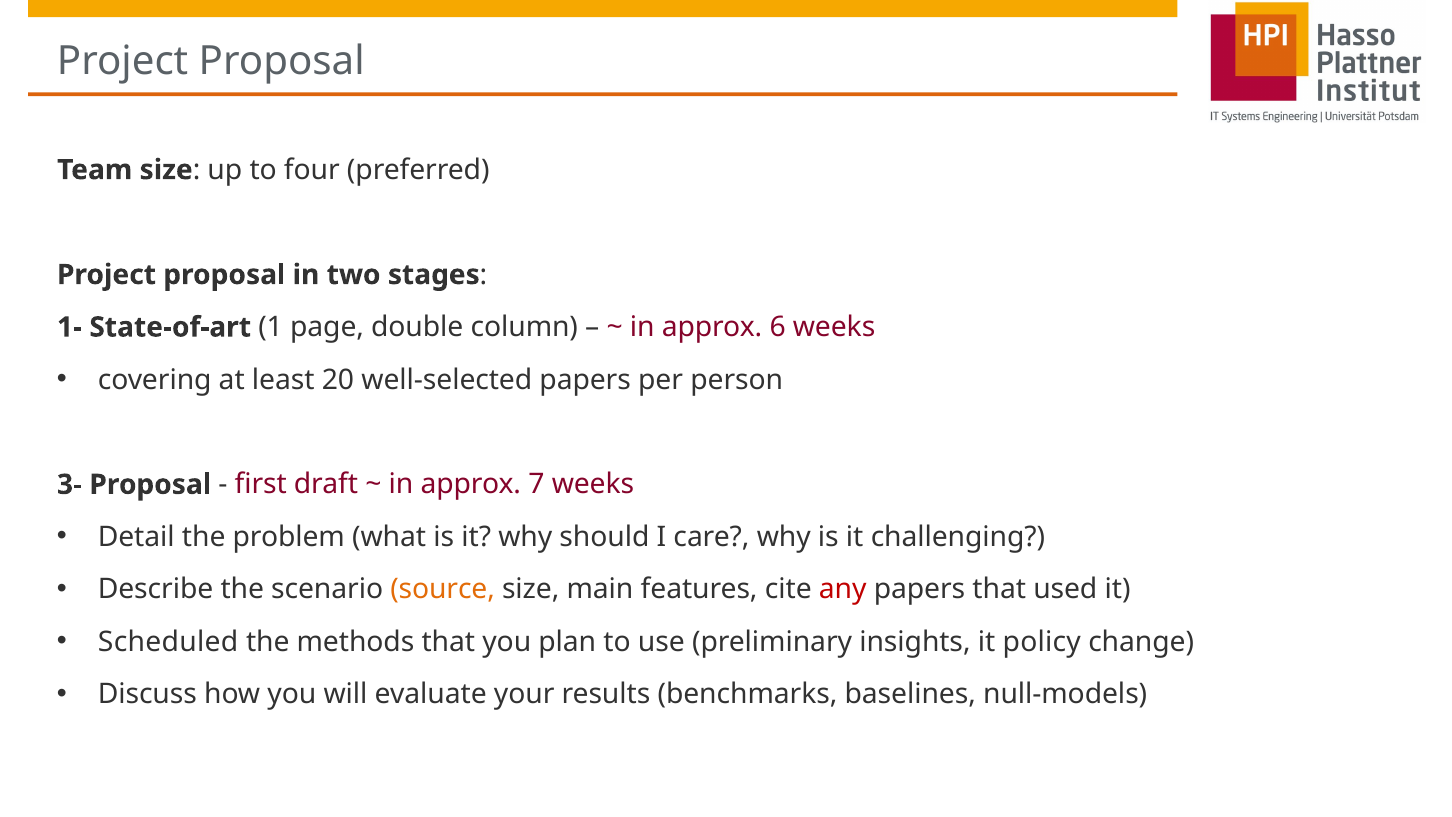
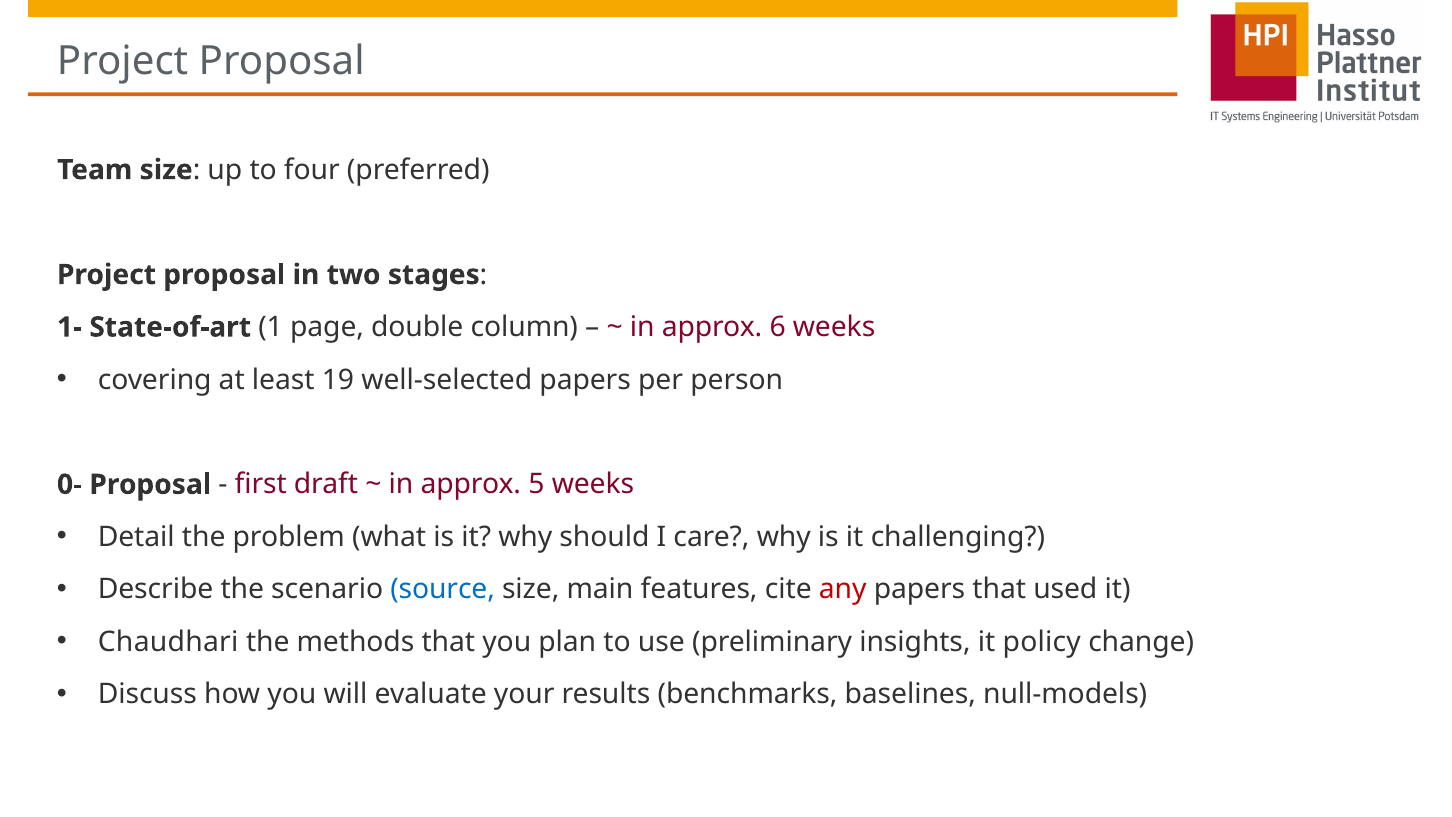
20: 20 -> 19
3-: 3- -> 0-
7: 7 -> 5
source colour: orange -> blue
Scheduled: Scheduled -> Chaudhari
